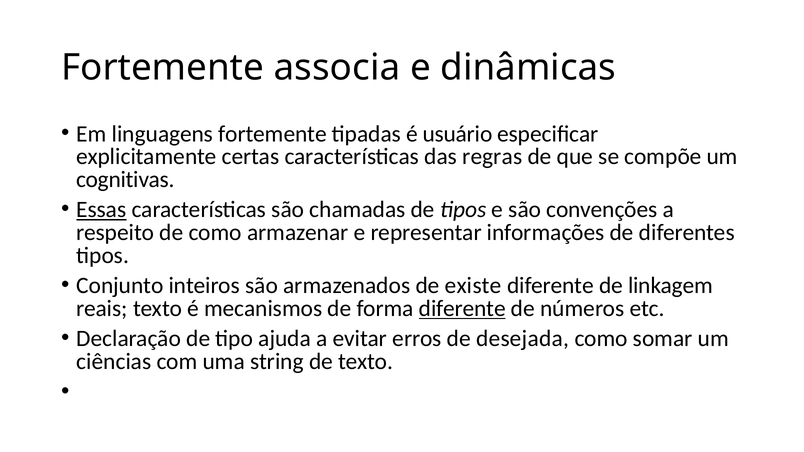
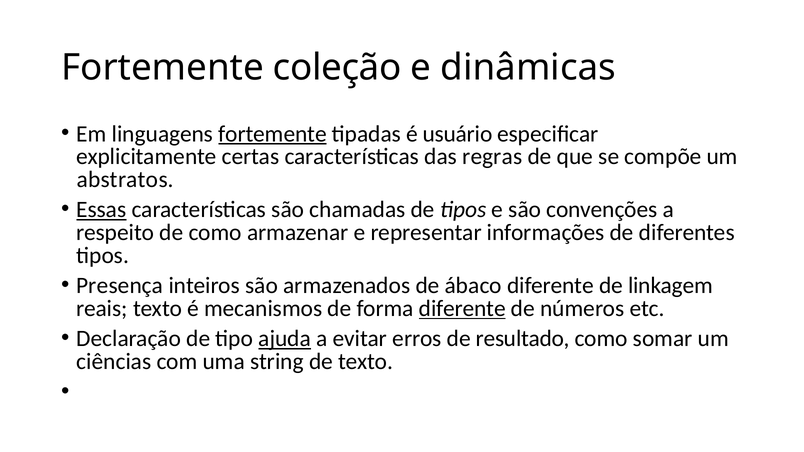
associa: associa -> coleção
fortemente at (273, 134) underline: none -> present
cognitivas: cognitivas -> abstratos
Conjunto: Conjunto -> Presença
existe: existe -> ábaco
ajuda underline: none -> present
desejada: desejada -> resultado
